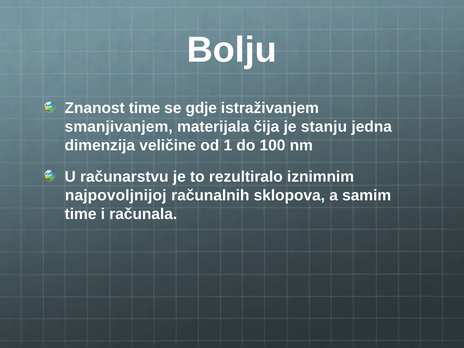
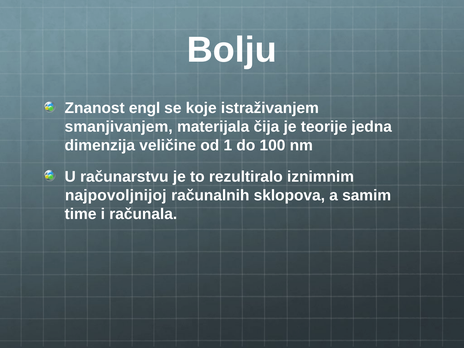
Znanost time: time -> engl
gdje: gdje -> koje
stanju: stanju -> teorije
